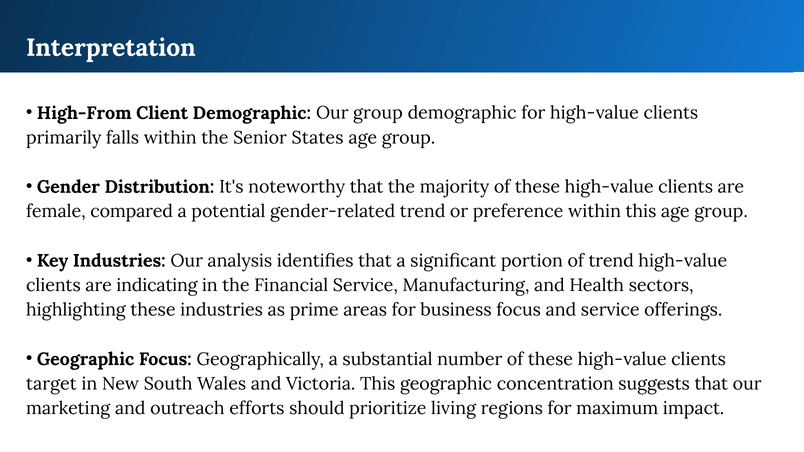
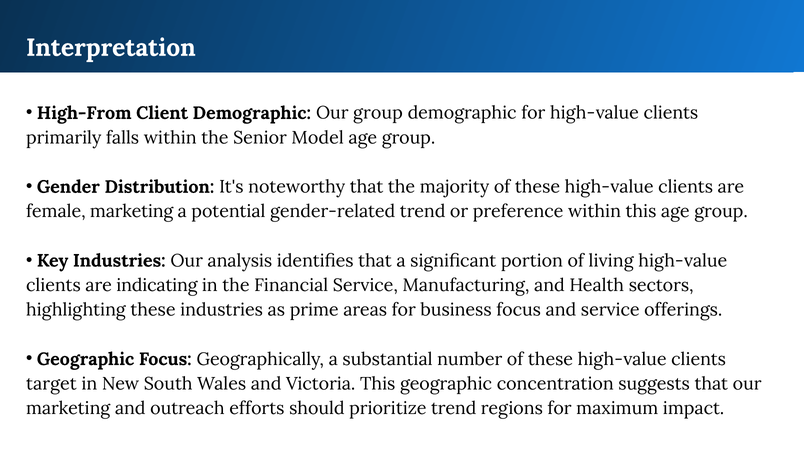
States: States -> Model
female compared: compared -> marketing
of trend: trend -> living
prioritize living: living -> trend
